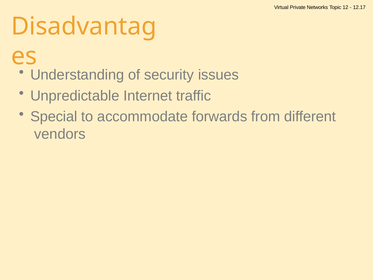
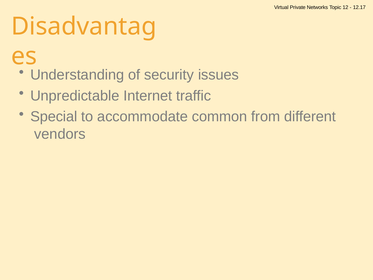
forwards: forwards -> common
